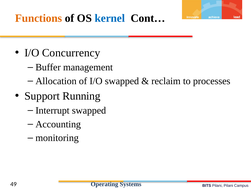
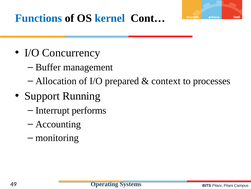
Functions colour: orange -> blue
I/O swapped: swapped -> prepared
reclaim: reclaim -> context
Interrupt swapped: swapped -> performs
